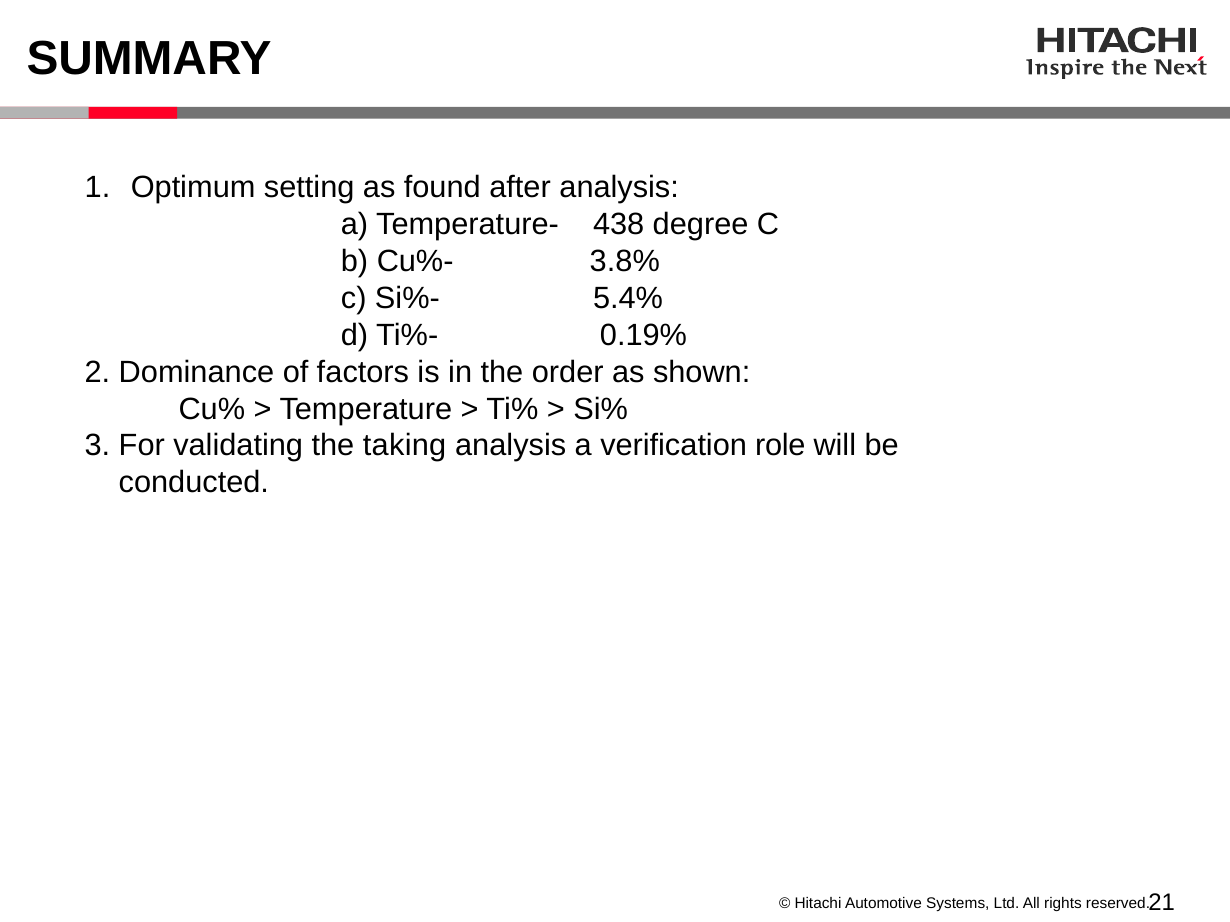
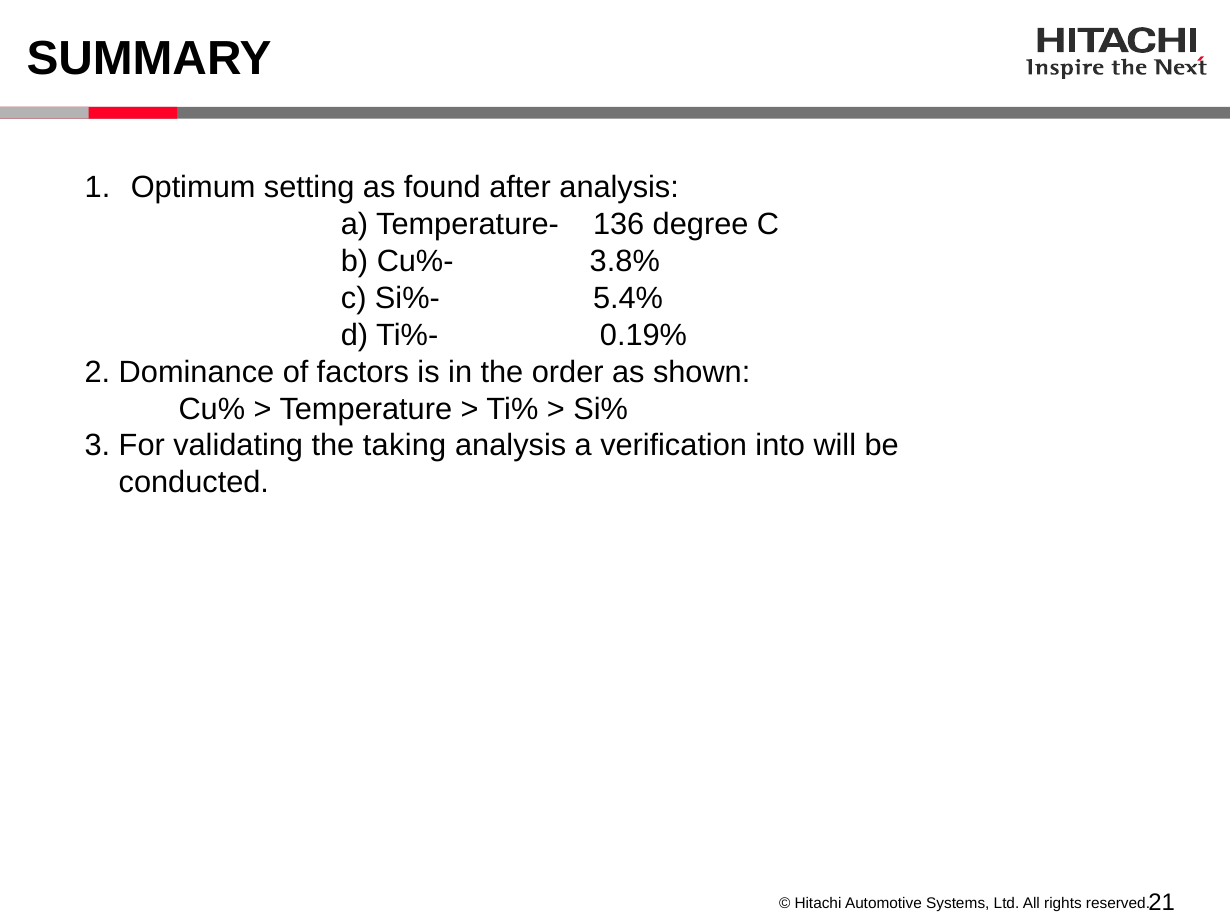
438: 438 -> 136
role: role -> into
